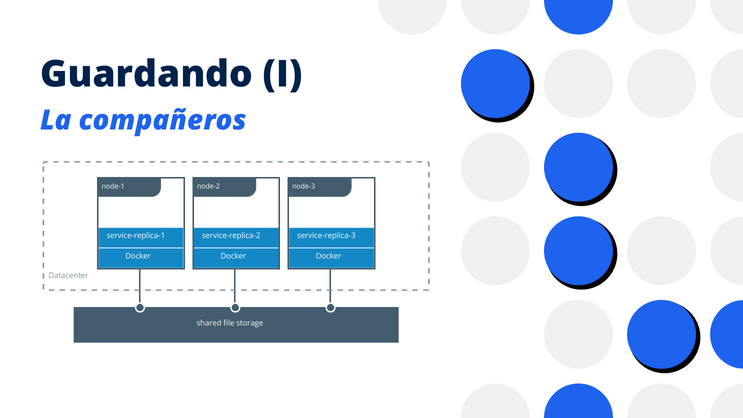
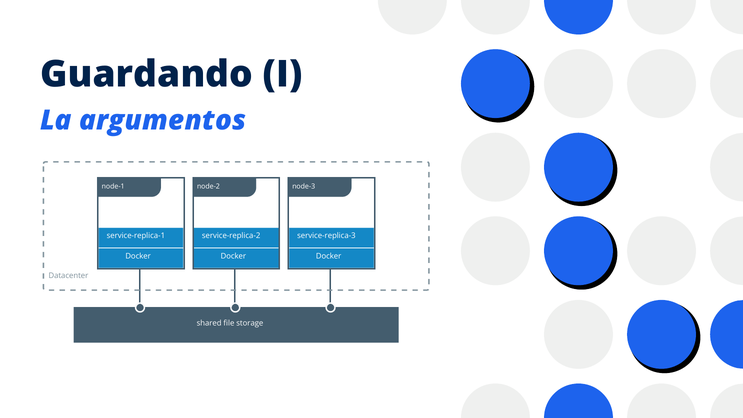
compañeros: compañeros -> argumentos
